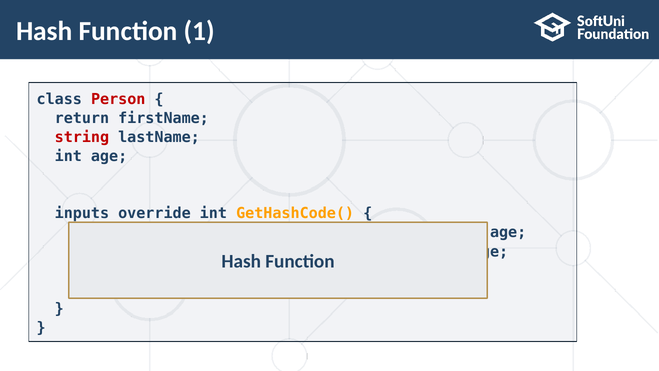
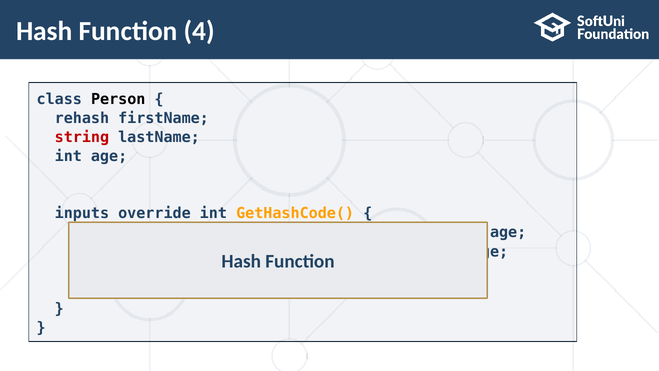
1: 1 -> 4
Person colour: red -> black
return at (82, 118): return -> rehash
